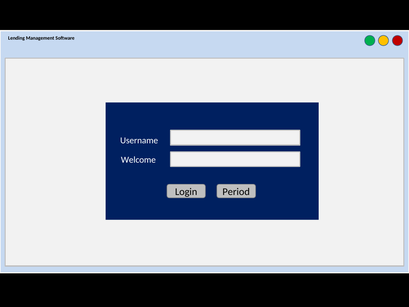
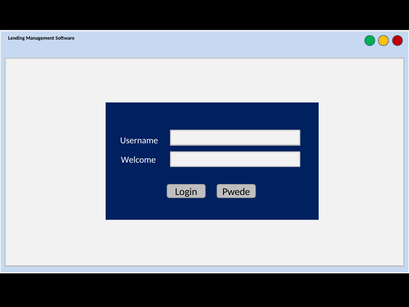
Period: Period -> Pwede
